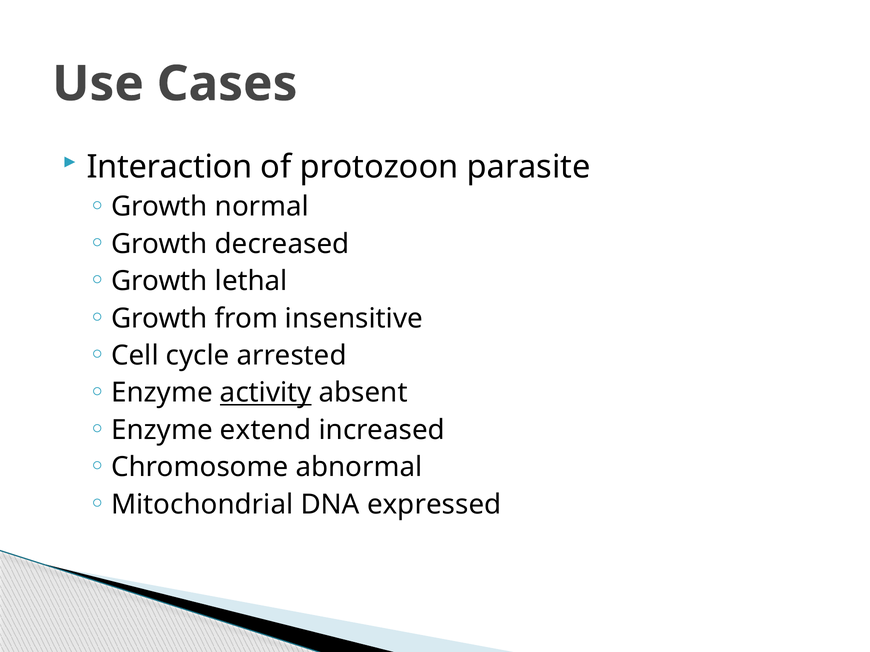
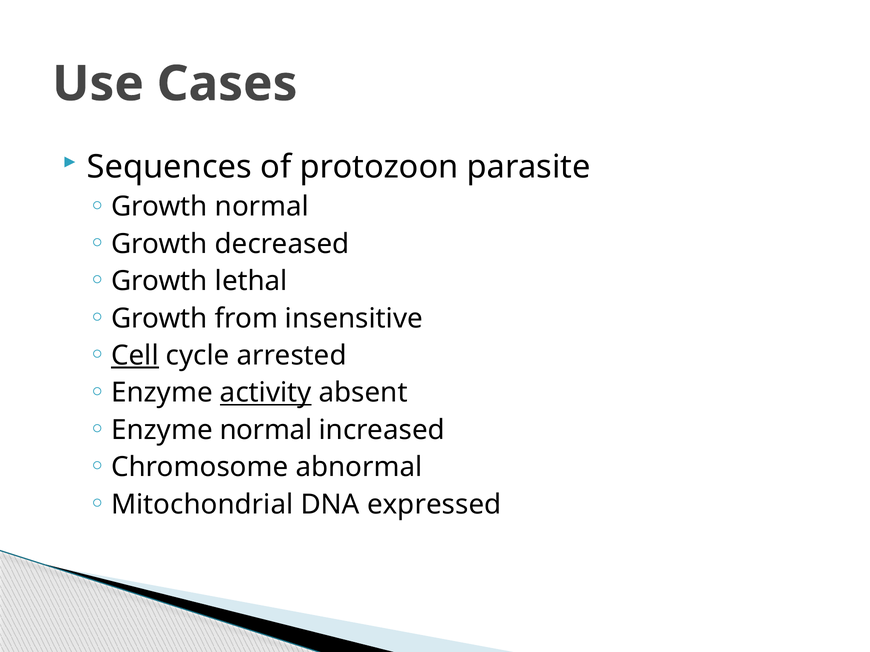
Interaction: Interaction -> Sequences
Cell underline: none -> present
Enzyme extend: extend -> normal
